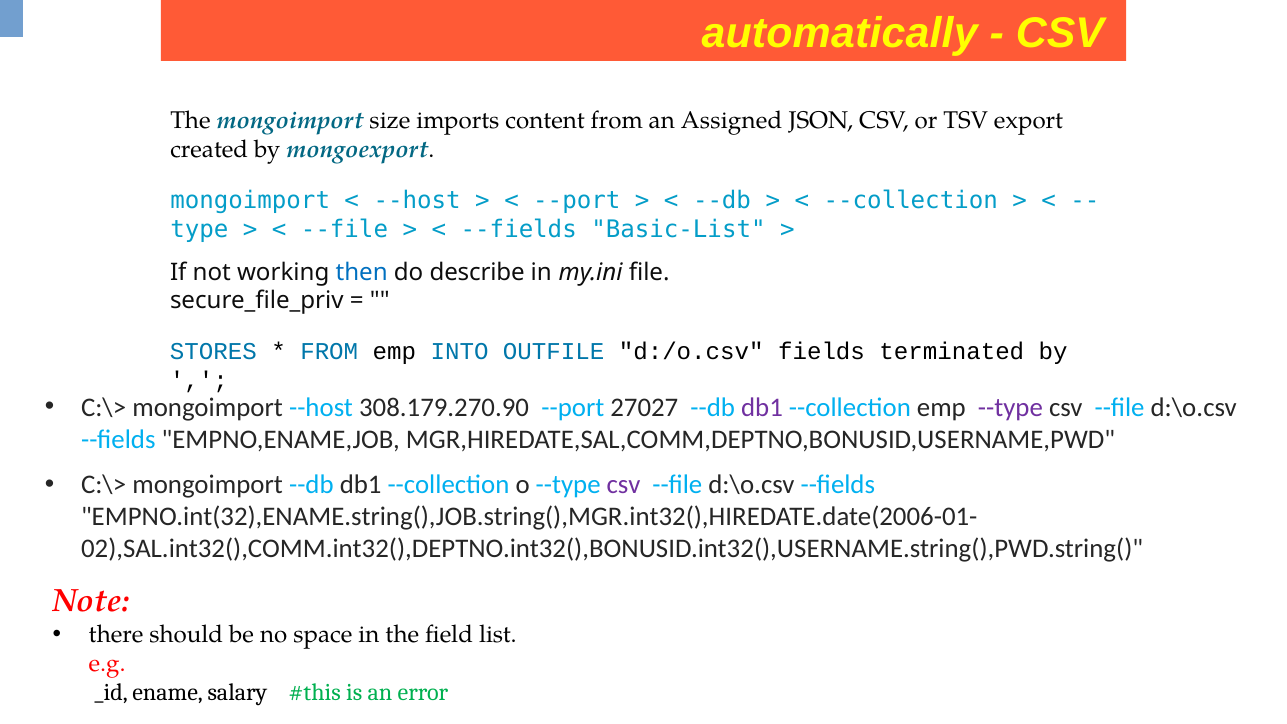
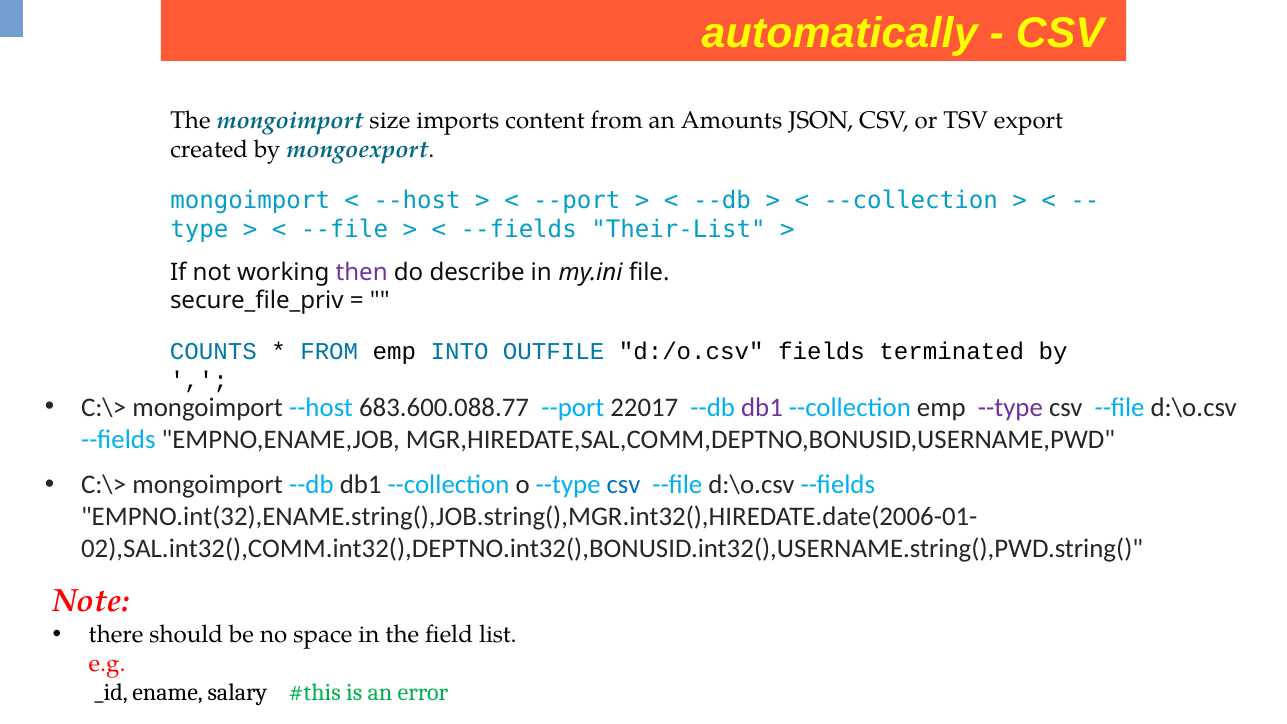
Assigned: Assigned -> Amounts
Basic-List: Basic-List -> Their-List
then colour: blue -> purple
STORES: STORES -> COUNTS
308.179.270.90: 308.179.270.90 -> 683.600.088.77
27027: 27027 -> 22017
csv at (624, 485) colour: purple -> blue
